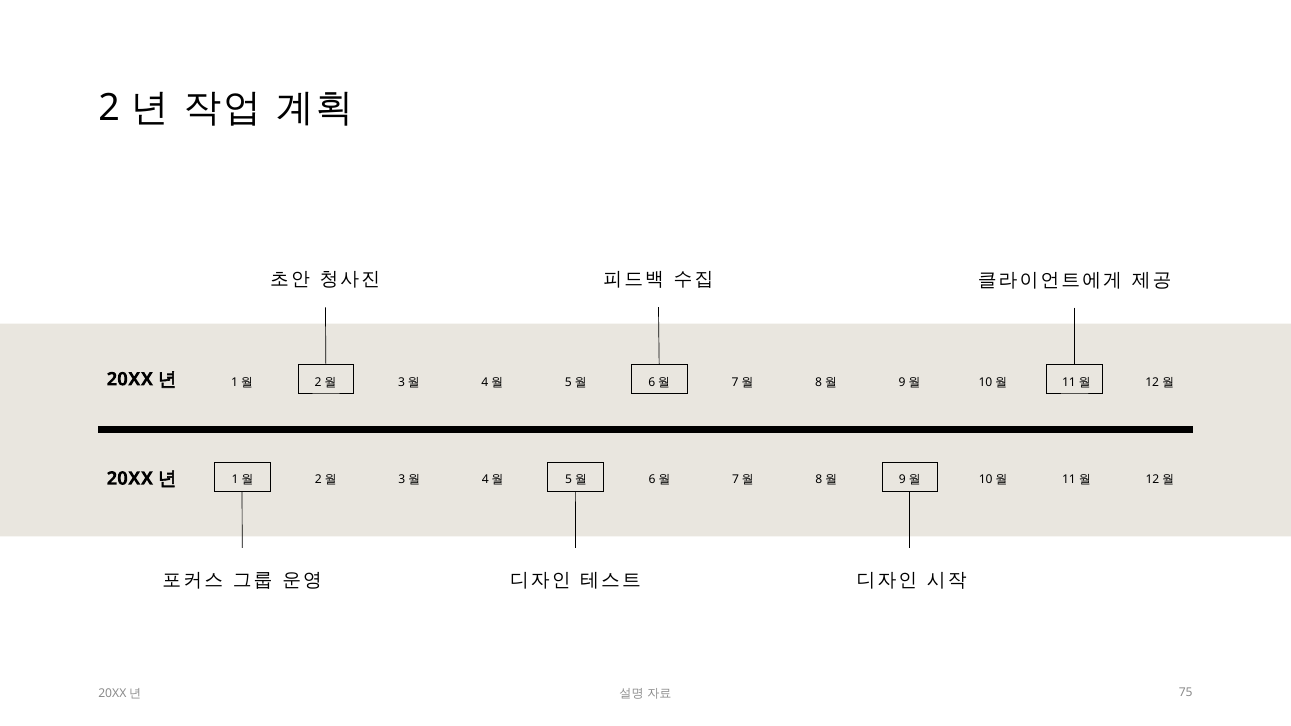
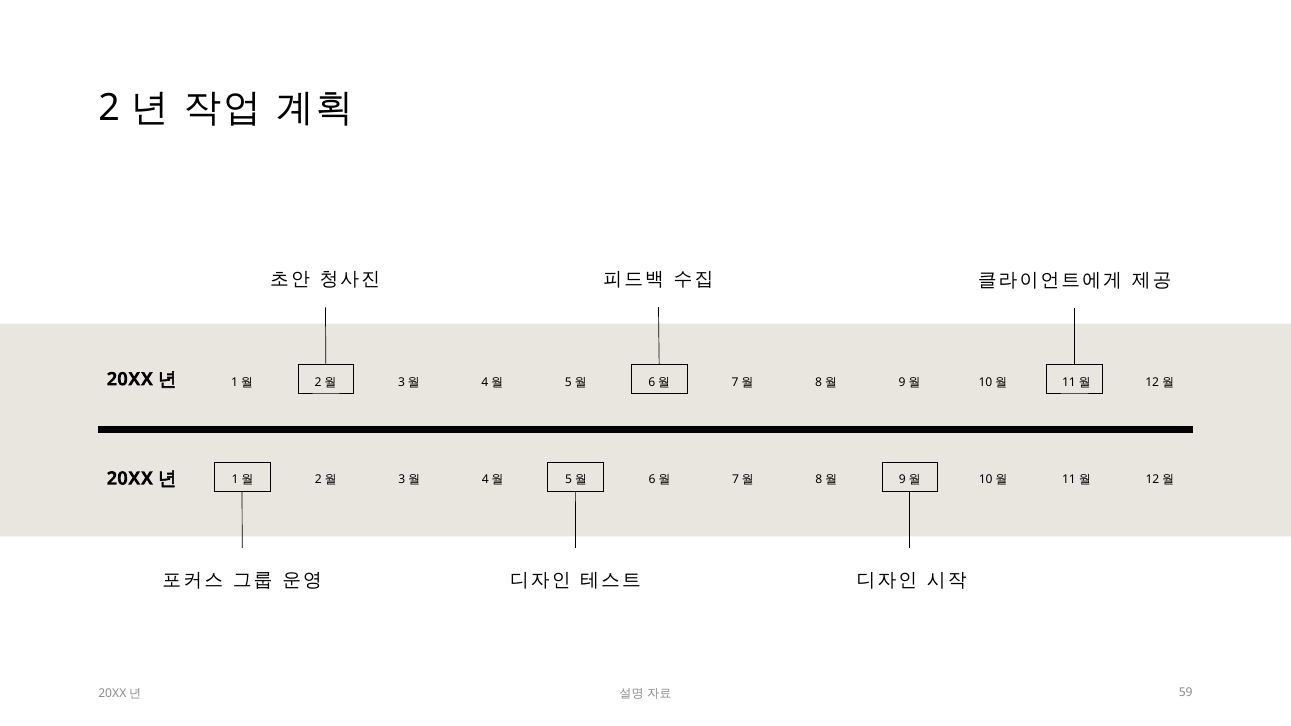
75: 75 -> 59
